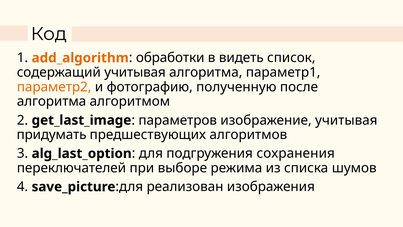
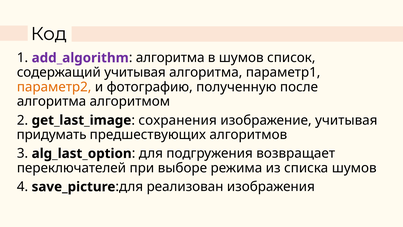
add_algorithm colour: orange -> purple
обработки at (170, 58): обработки -> алгоритма
в видеть: видеть -> шумов
параметров: параметров -> сохранения
сохранения: сохранения -> возвращает
